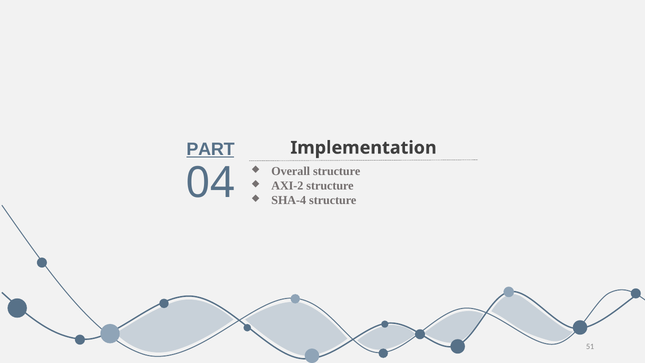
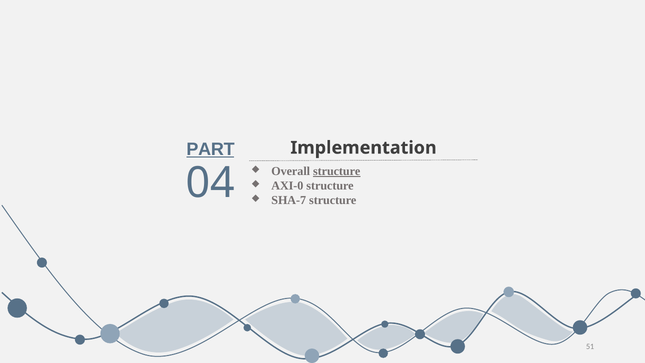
structure at (337, 171) underline: none -> present
AXI-2: AXI-2 -> AXI-0
SHA-4: SHA-4 -> SHA-7
